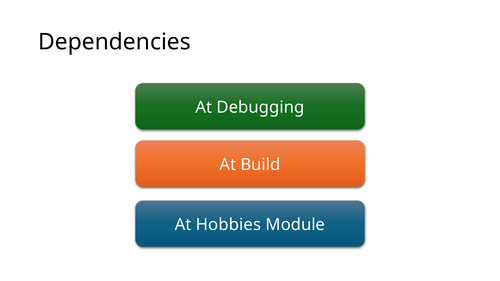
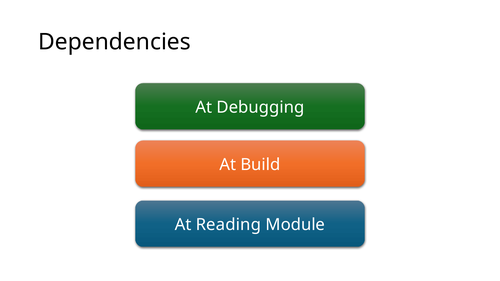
Hobbies: Hobbies -> Reading
